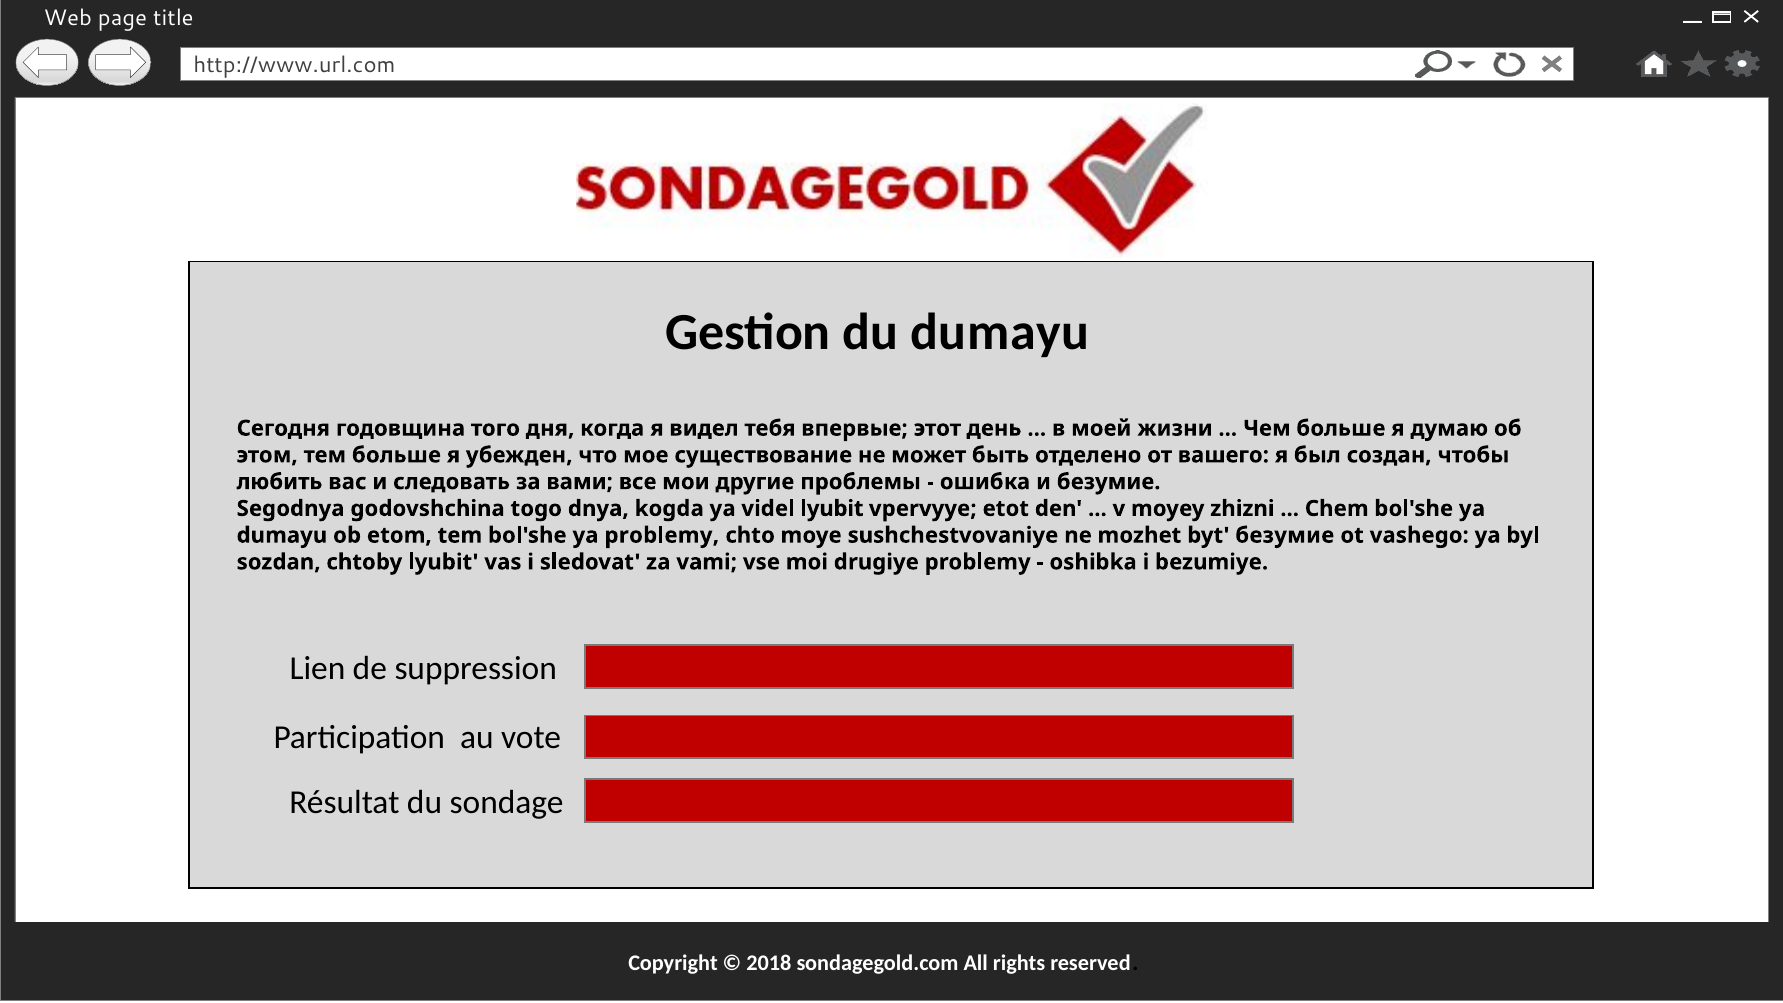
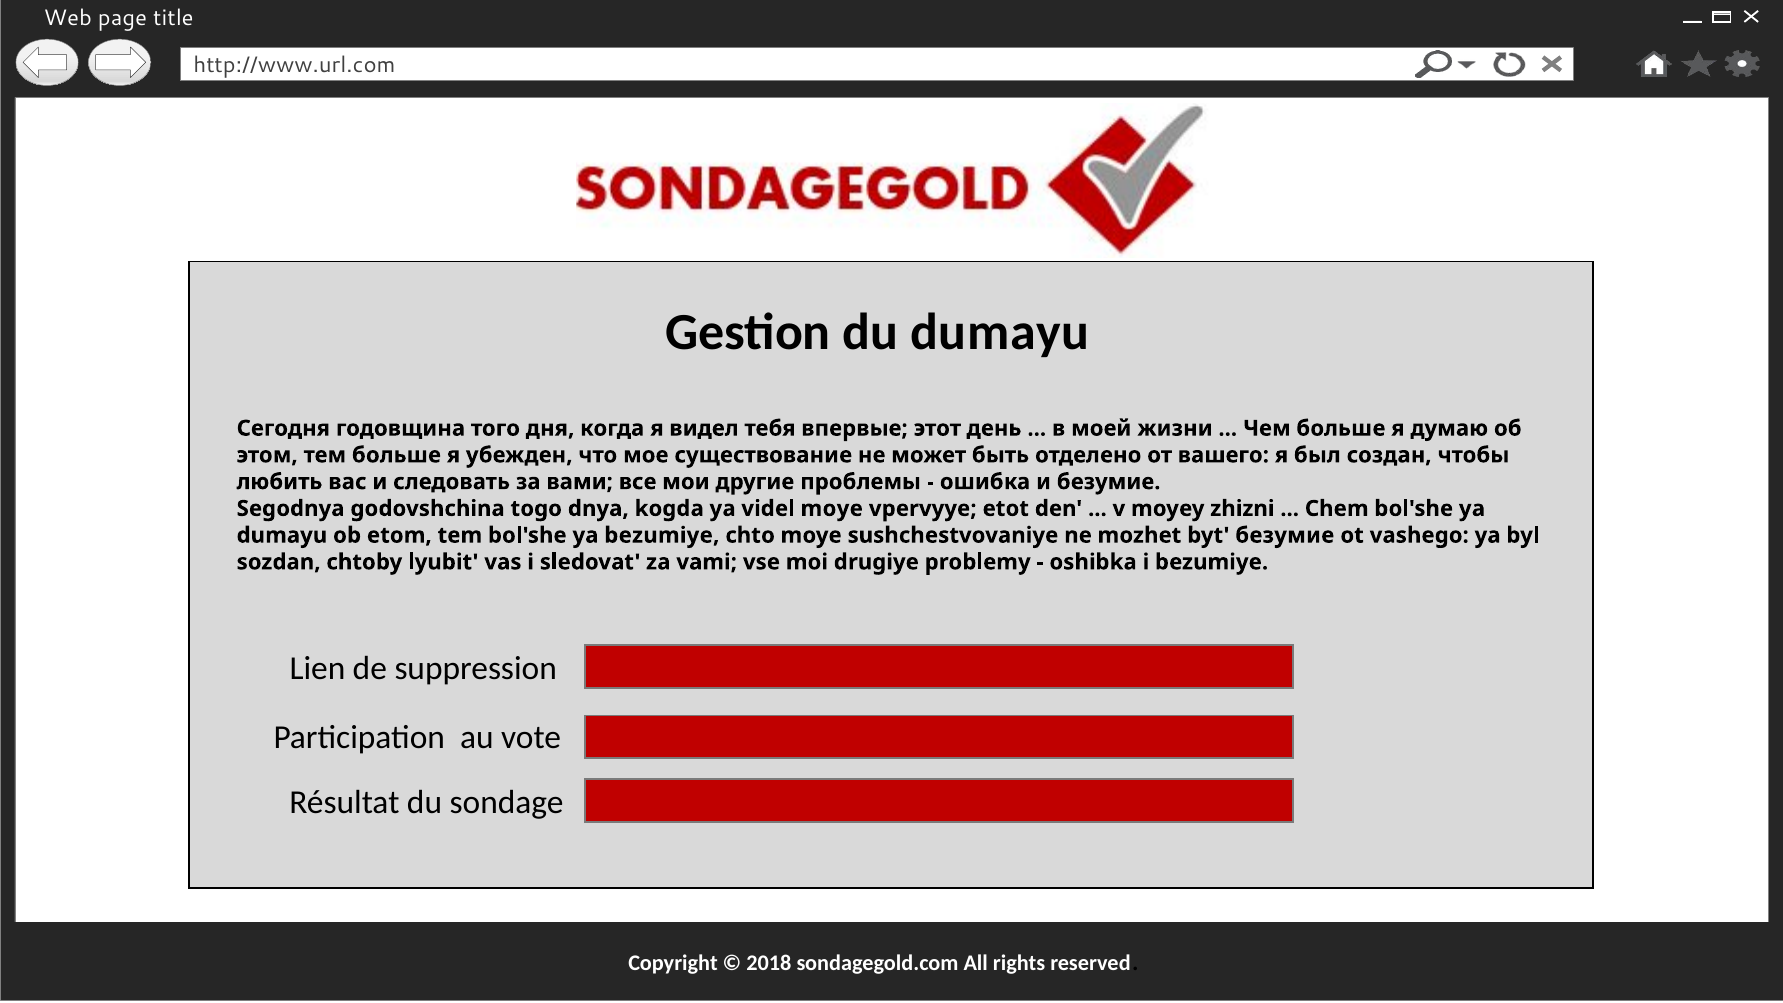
videl lyubit: lyubit -> moye
ya problemy: problemy -> bezumiye
